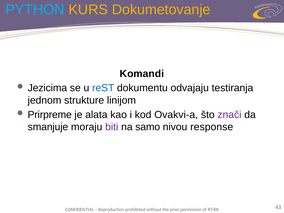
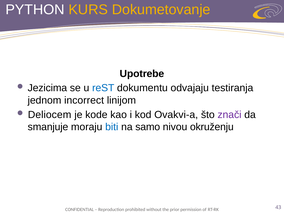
PYTHON colour: light blue -> white
Komandi: Komandi -> Upotrebe
strukture: strukture -> incorrect
Prirpreme: Prirpreme -> Deliocem
alata: alata -> kode
biti colour: purple -> blue
response: response -> okruženju
